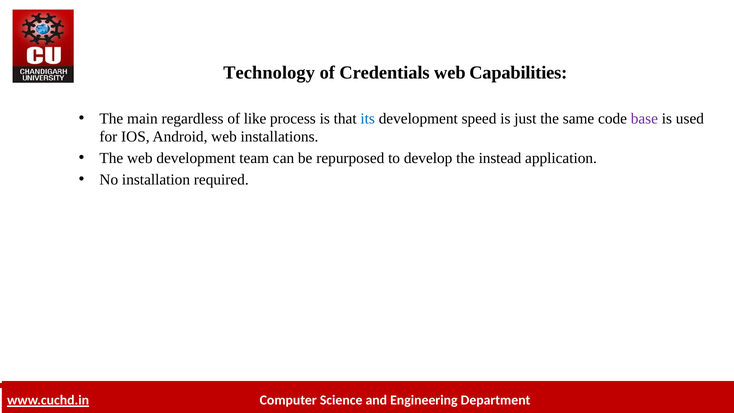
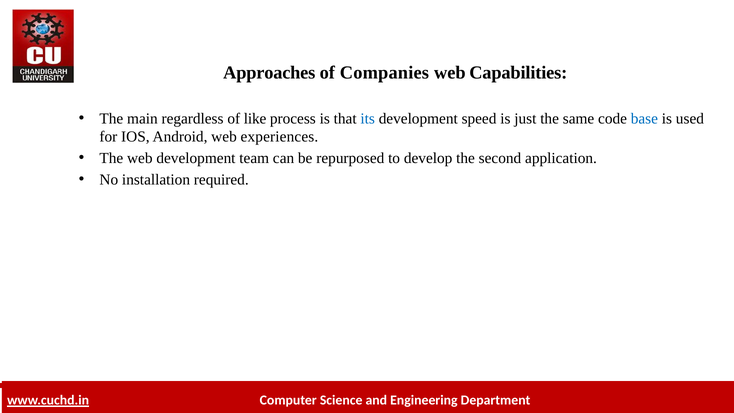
Technology: Technology -> Approaches
Credentials: Credentials -> Companies
base colour: purple -> blue
installations: installations -> experiences
instead: instead -> second
